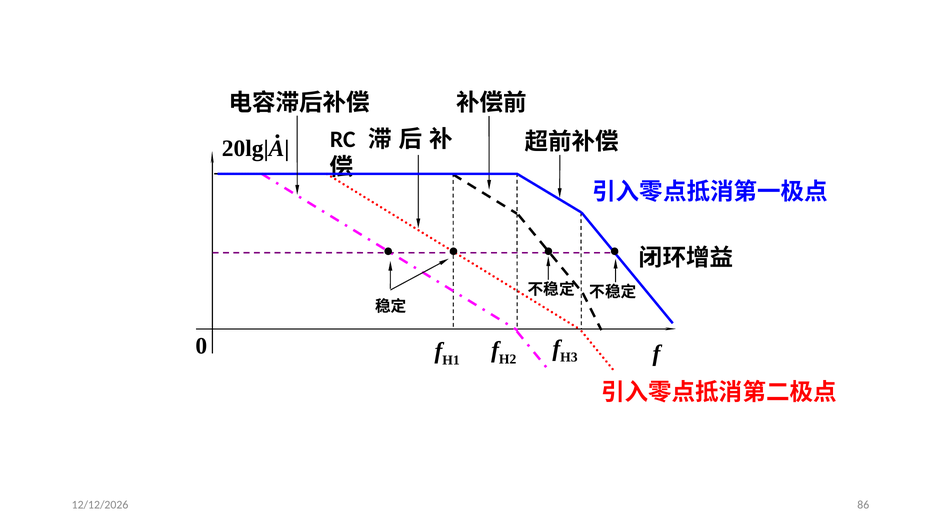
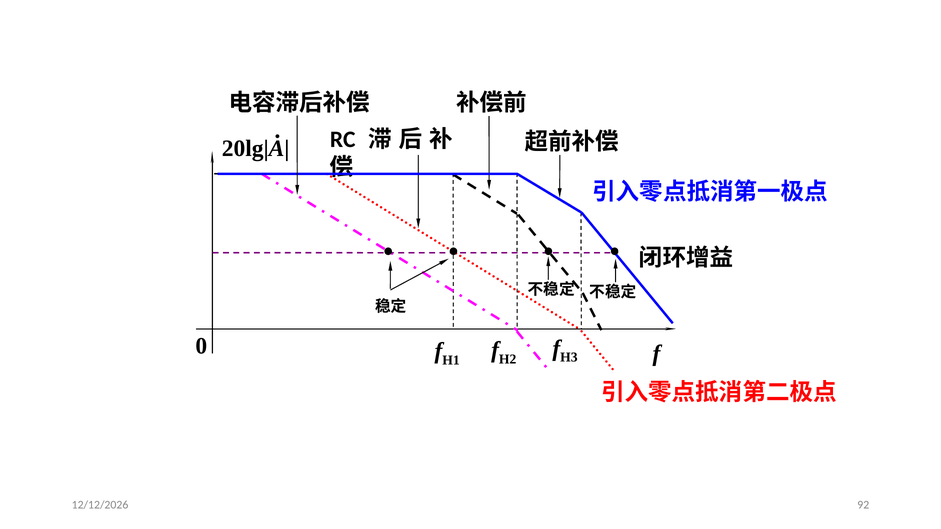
86: 86 -> 92
